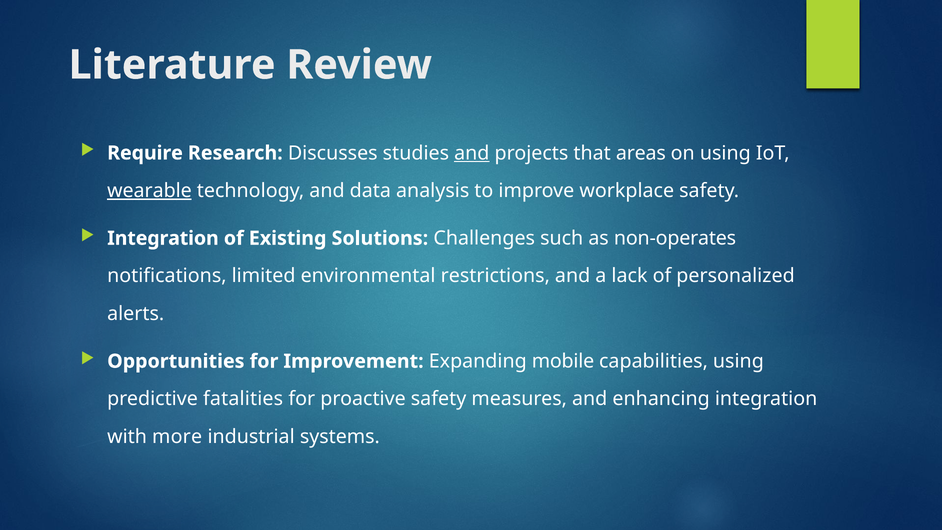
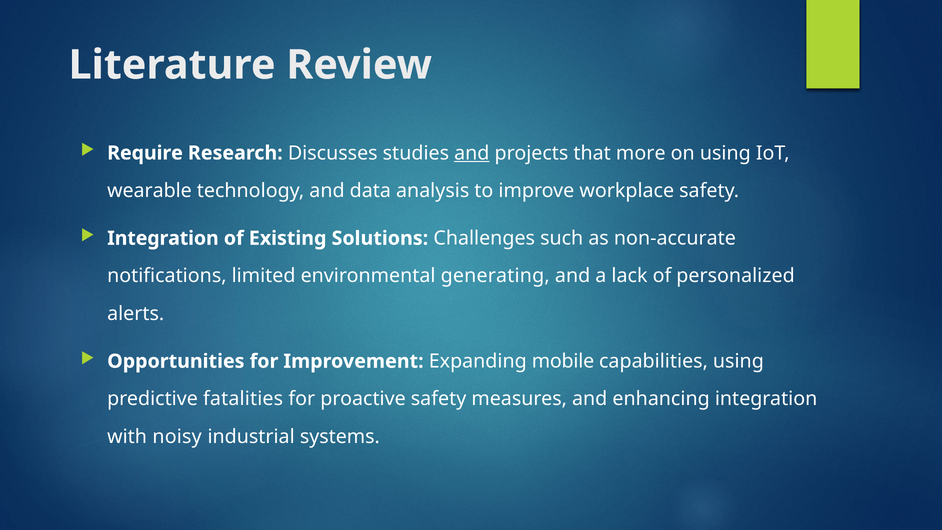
areas: areas -> more
wearable underline: present -> none
non-operates: non-operates -> non-accurate
restrictions: restrictions -> generating
more: more -> noisy
